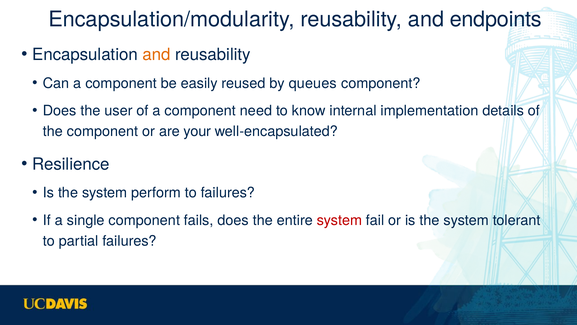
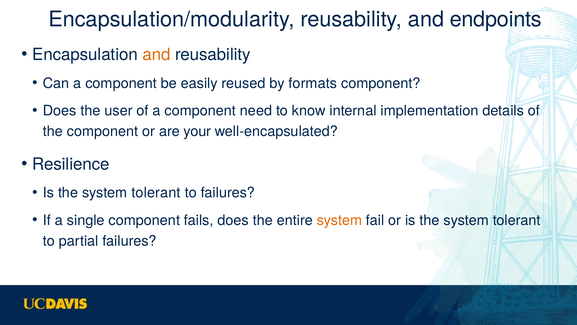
queues: queues -> formats
perform at (156, 193): perform -> tolerant
system at (339, 220) colour: red -> orange
